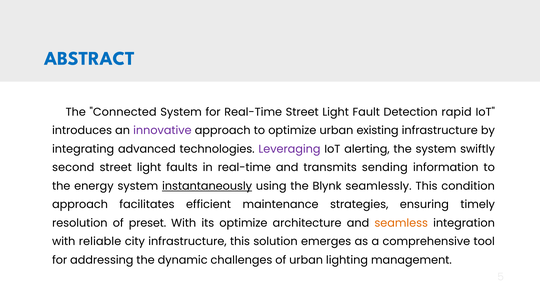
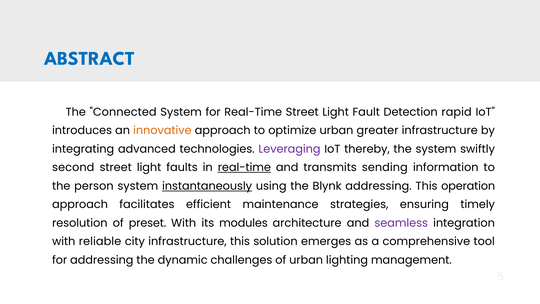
innovative colour: purple -> orange
existing: existing -> greater
alerting: alerting -> thereby
real-time at (244, 167) underline: none -> present
energy: energy -> person
Blynk seamlessly: seamlessly -> addressing
condition: condition -> operation
its optimize: optimize -> modules
seamless colour: orange -> purple
